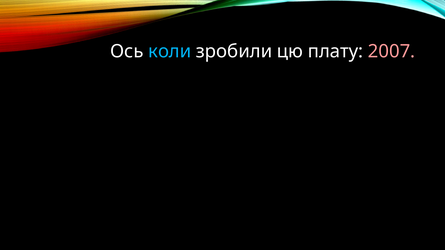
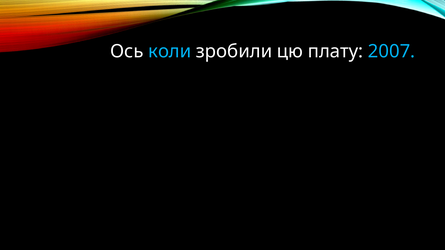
2007 colour: pink -> light blue
